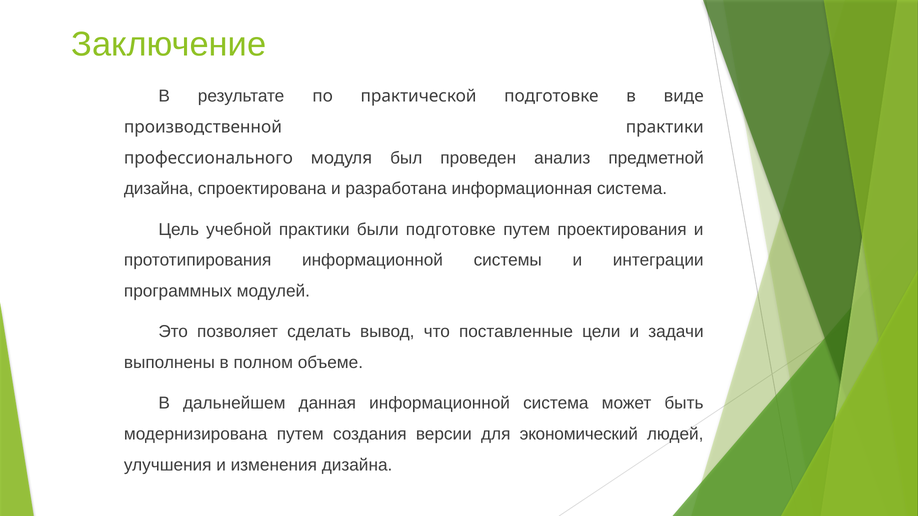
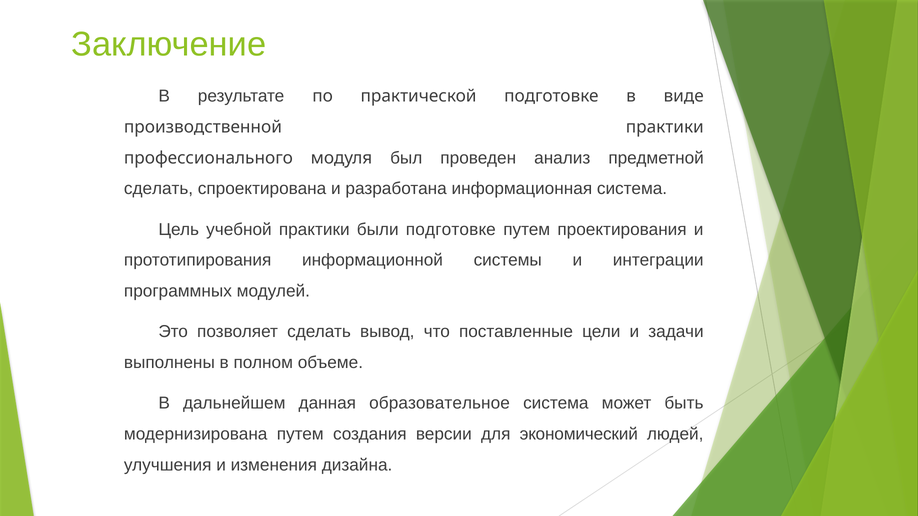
дизайна at (159, 189): дизайна -> сделать
данная информационной: информационной -> образовательное
